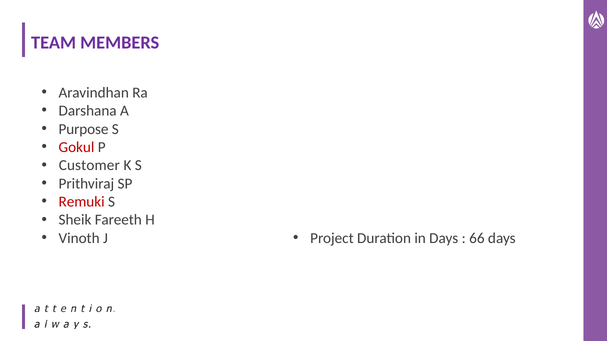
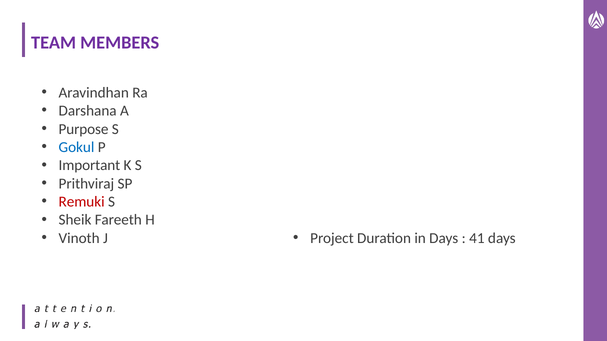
Gokul colour: red -> blue
Customer: Customer -> Important
66: 66 -> 41
